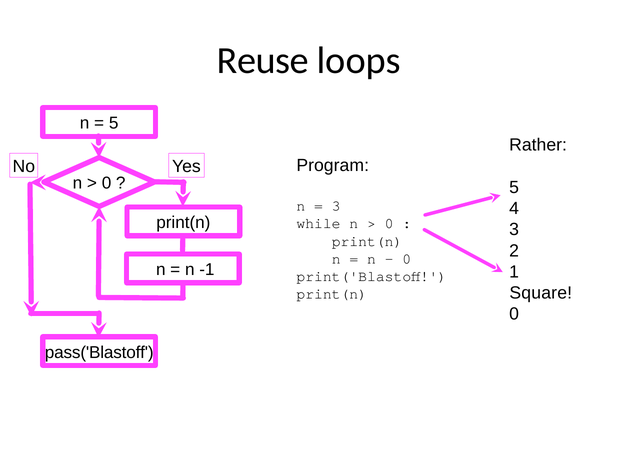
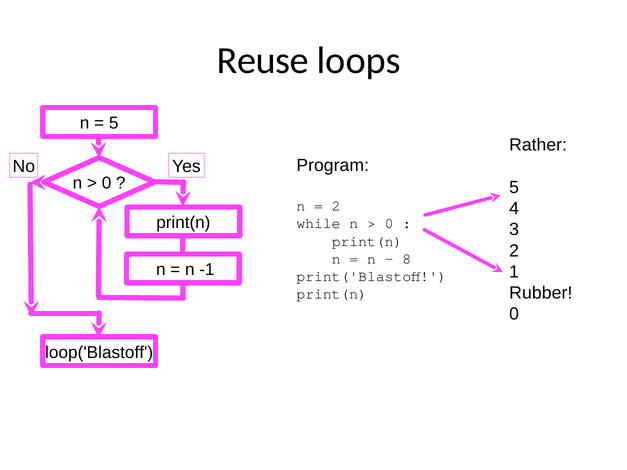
3 at (336, 206): 3 -> 2
0 at (407, 259): 0 -> 8
Square: Square -> Rubber
pass('Blastoff: pass('Blastoff -> loop('Blastoff
